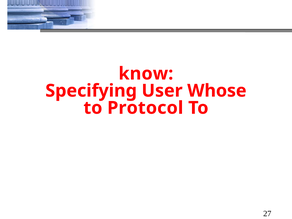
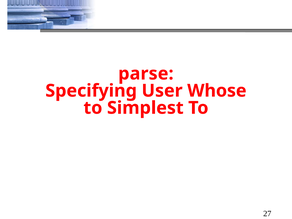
know: know -> parse
Protocol: Protocol -> Simplest
